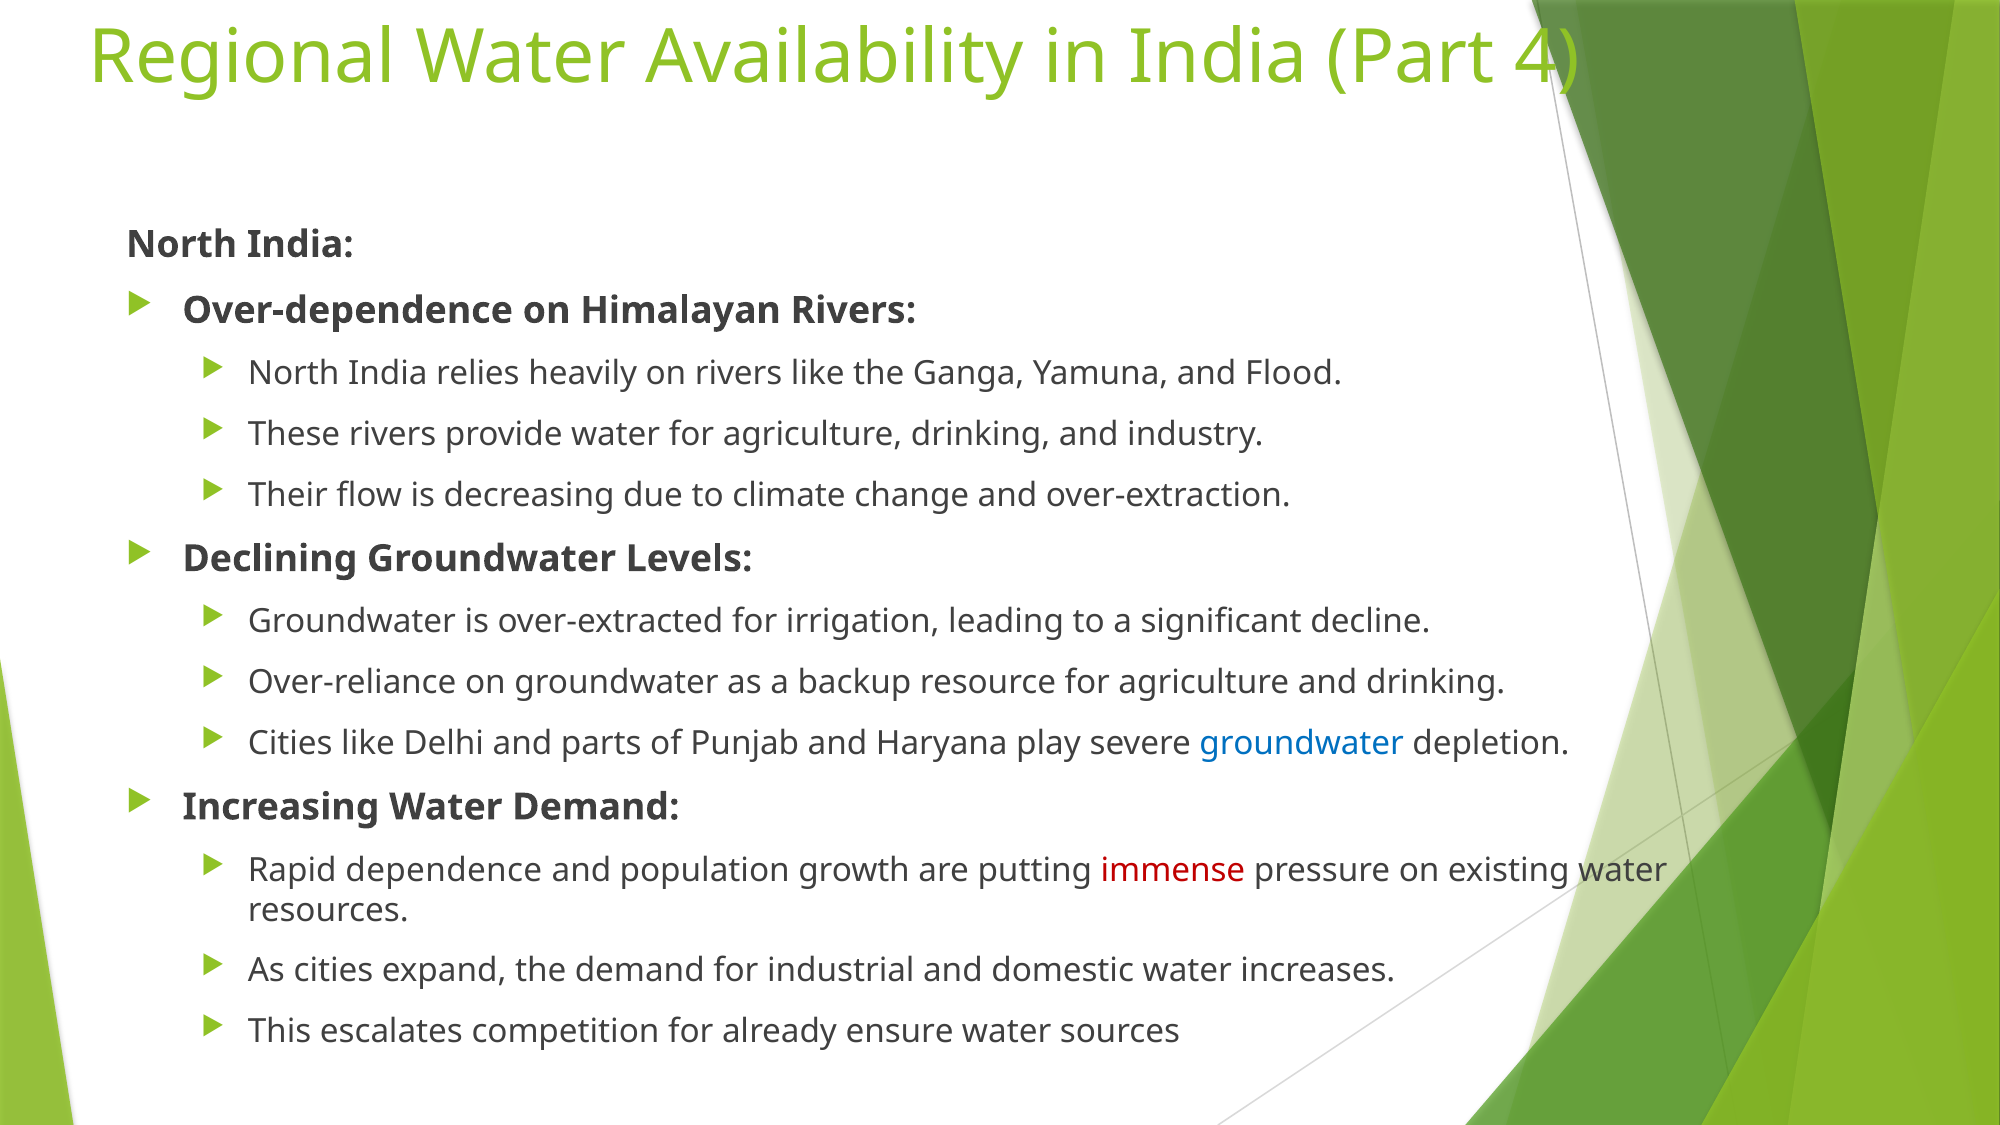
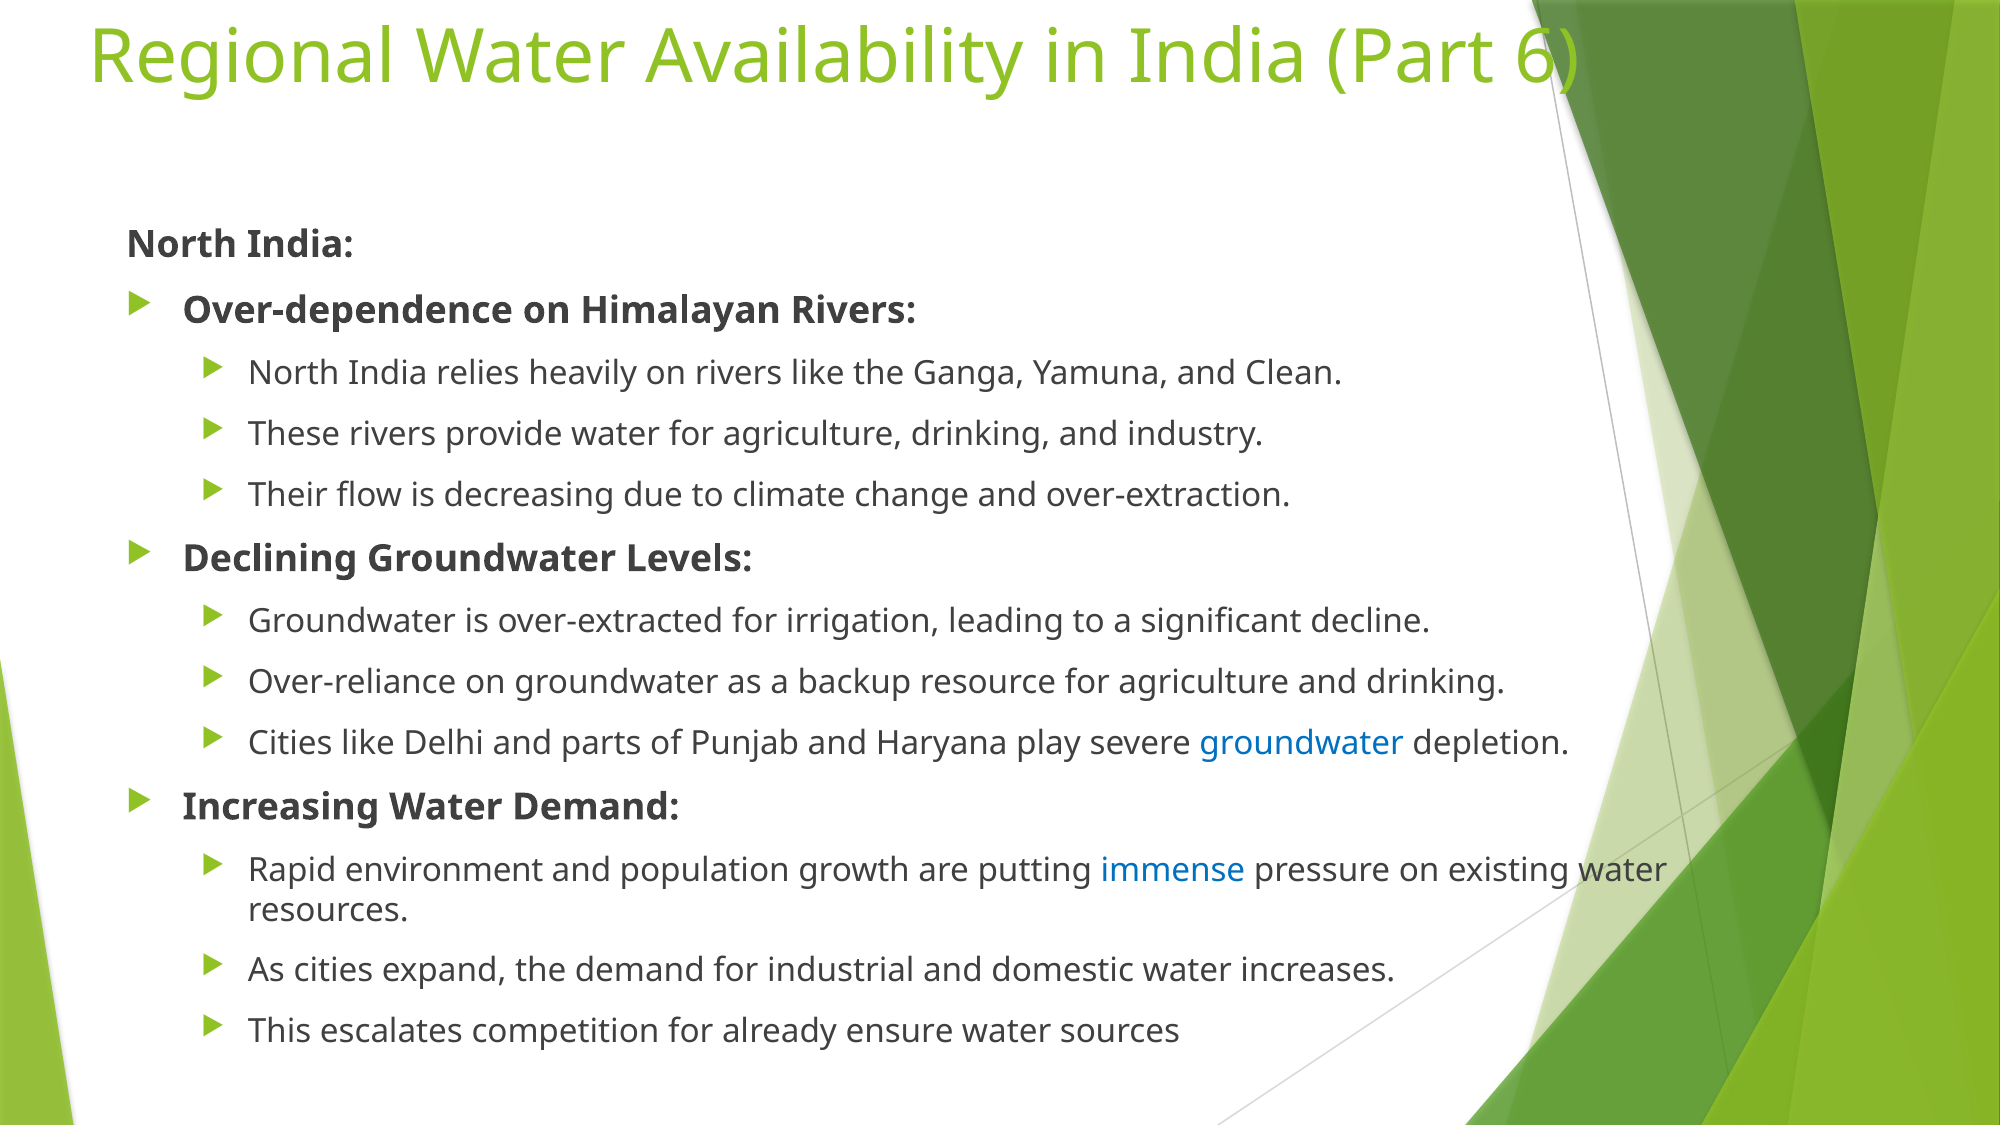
4: 4 -> 6
Flood: Flood -> Clean
dependence: dependence -> environment
immense colour: red -> blue
